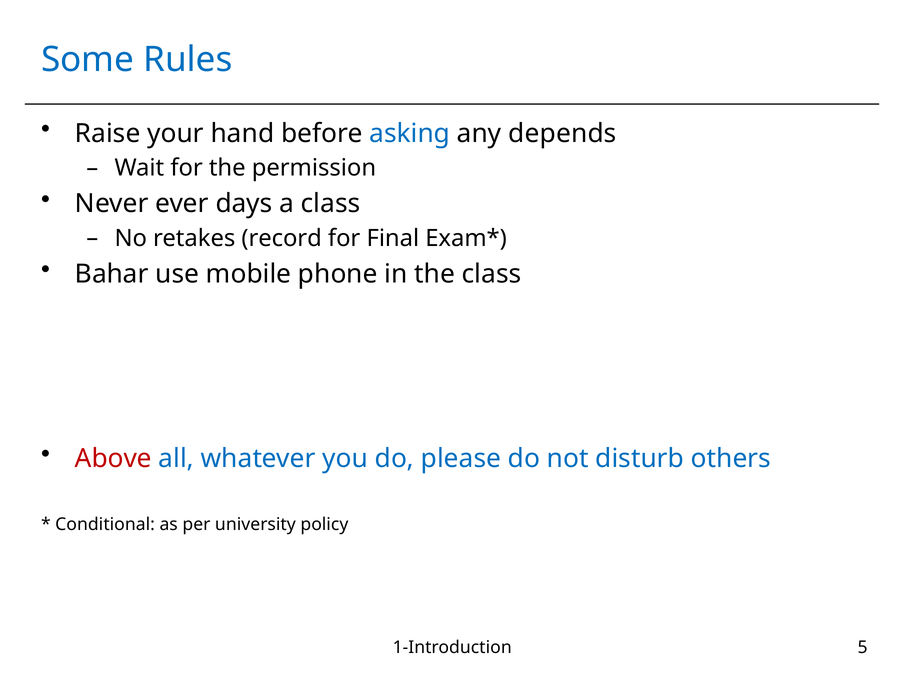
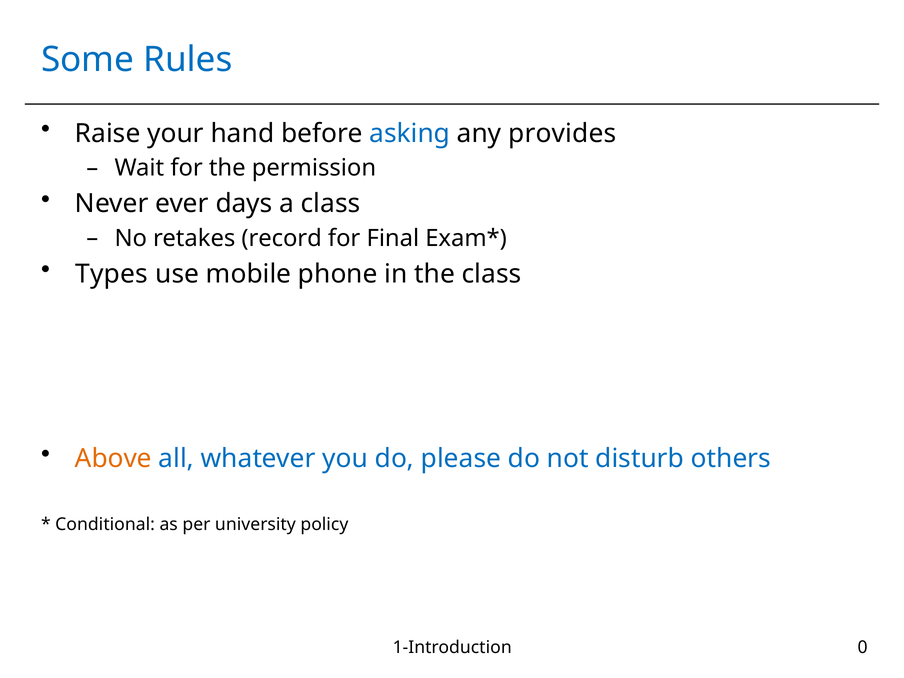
depends: depends -> provides
Bahar: Bahar -> Types
Above colour: red -> orange
5: 5 -> 0
